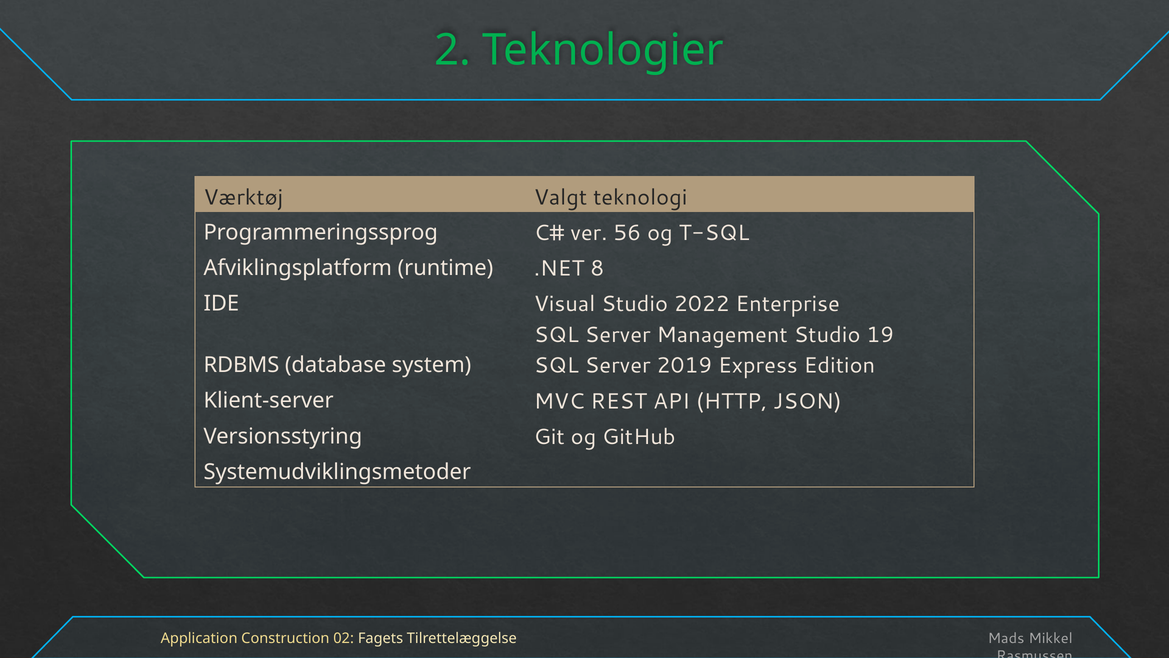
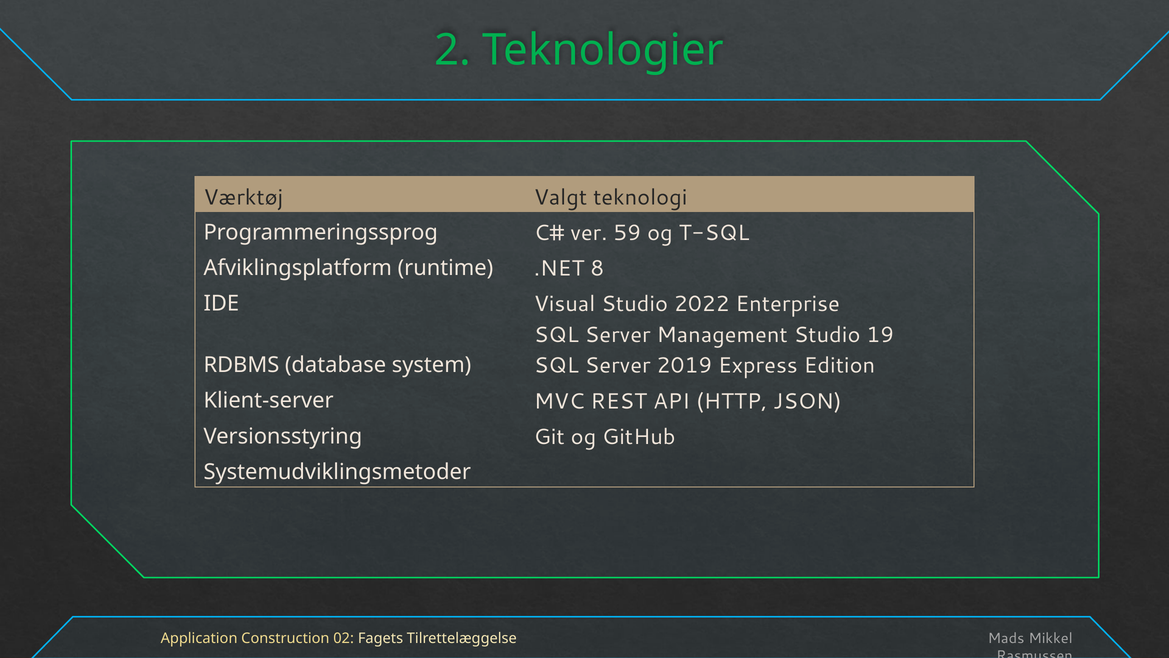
56: 56 -> 59
